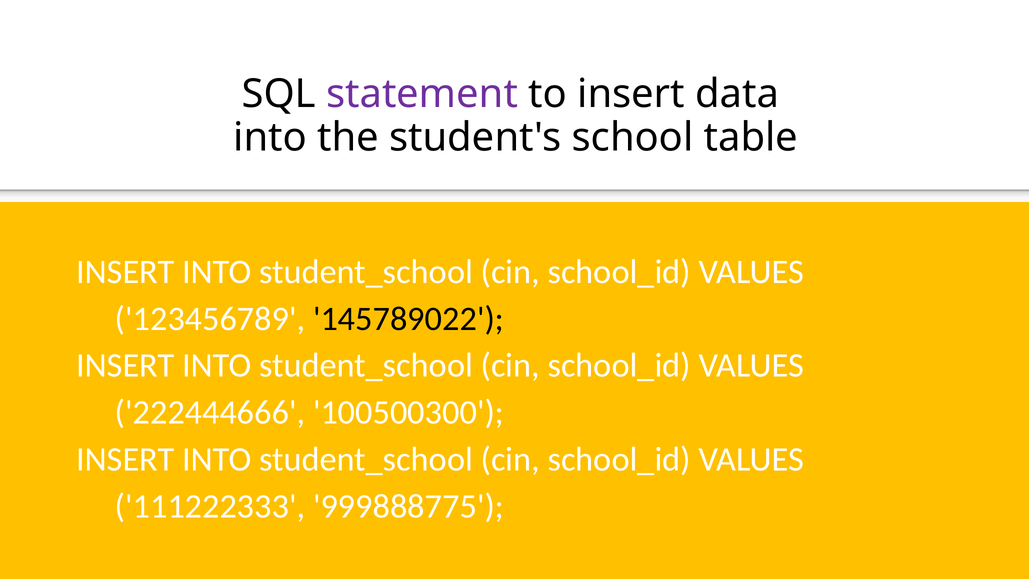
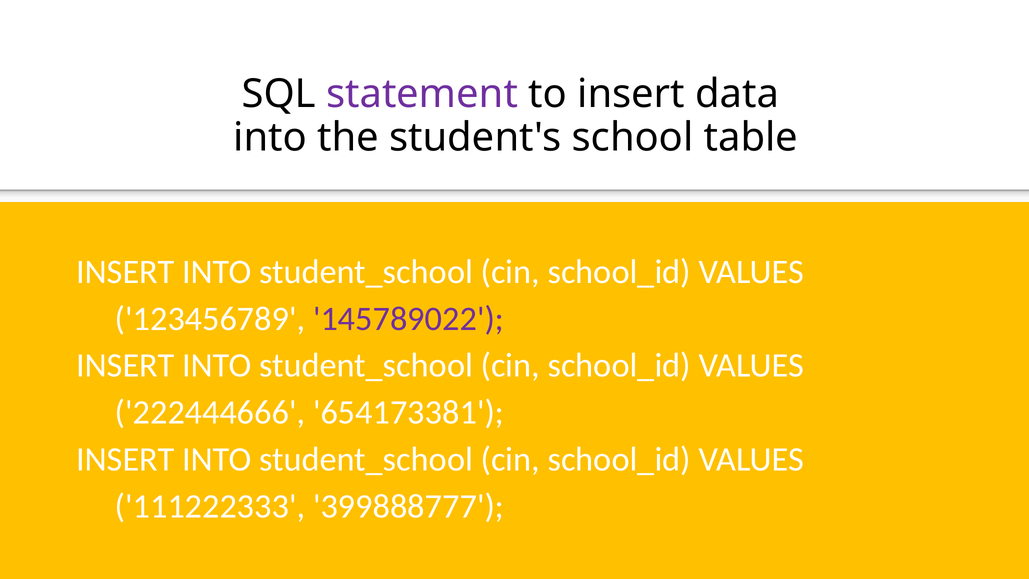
145789022 colour: black -> purple
100500300: 100500300 -> 654173381
999888775: 999888775 -> 399888777
